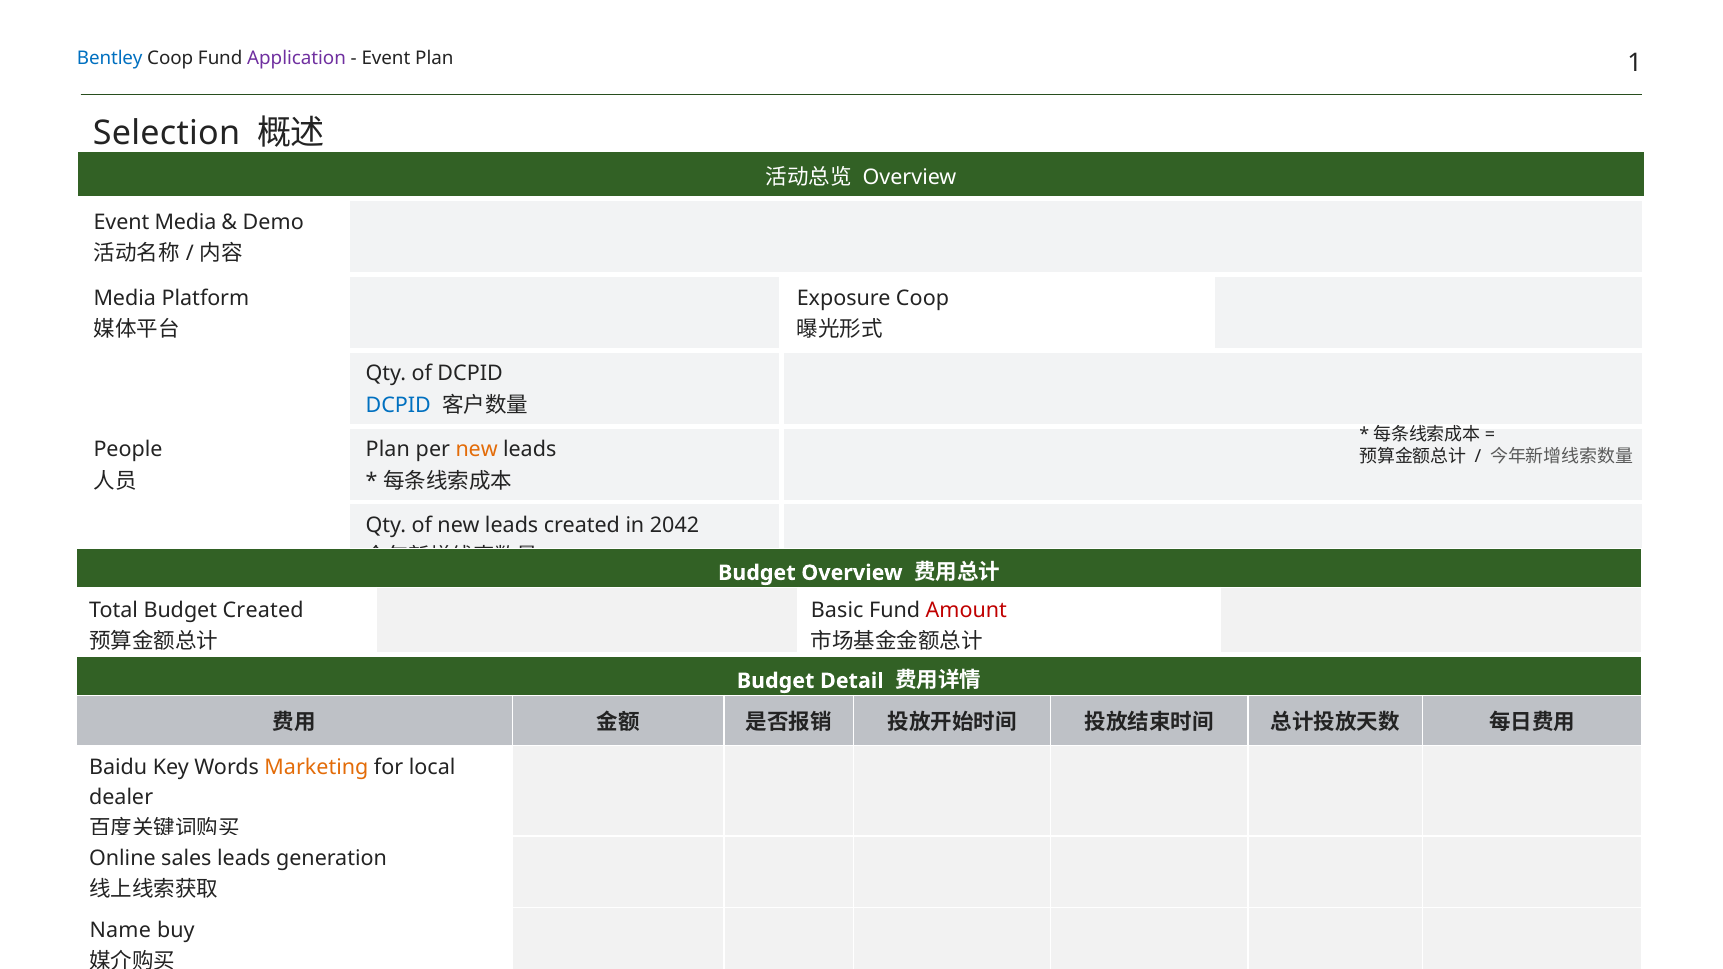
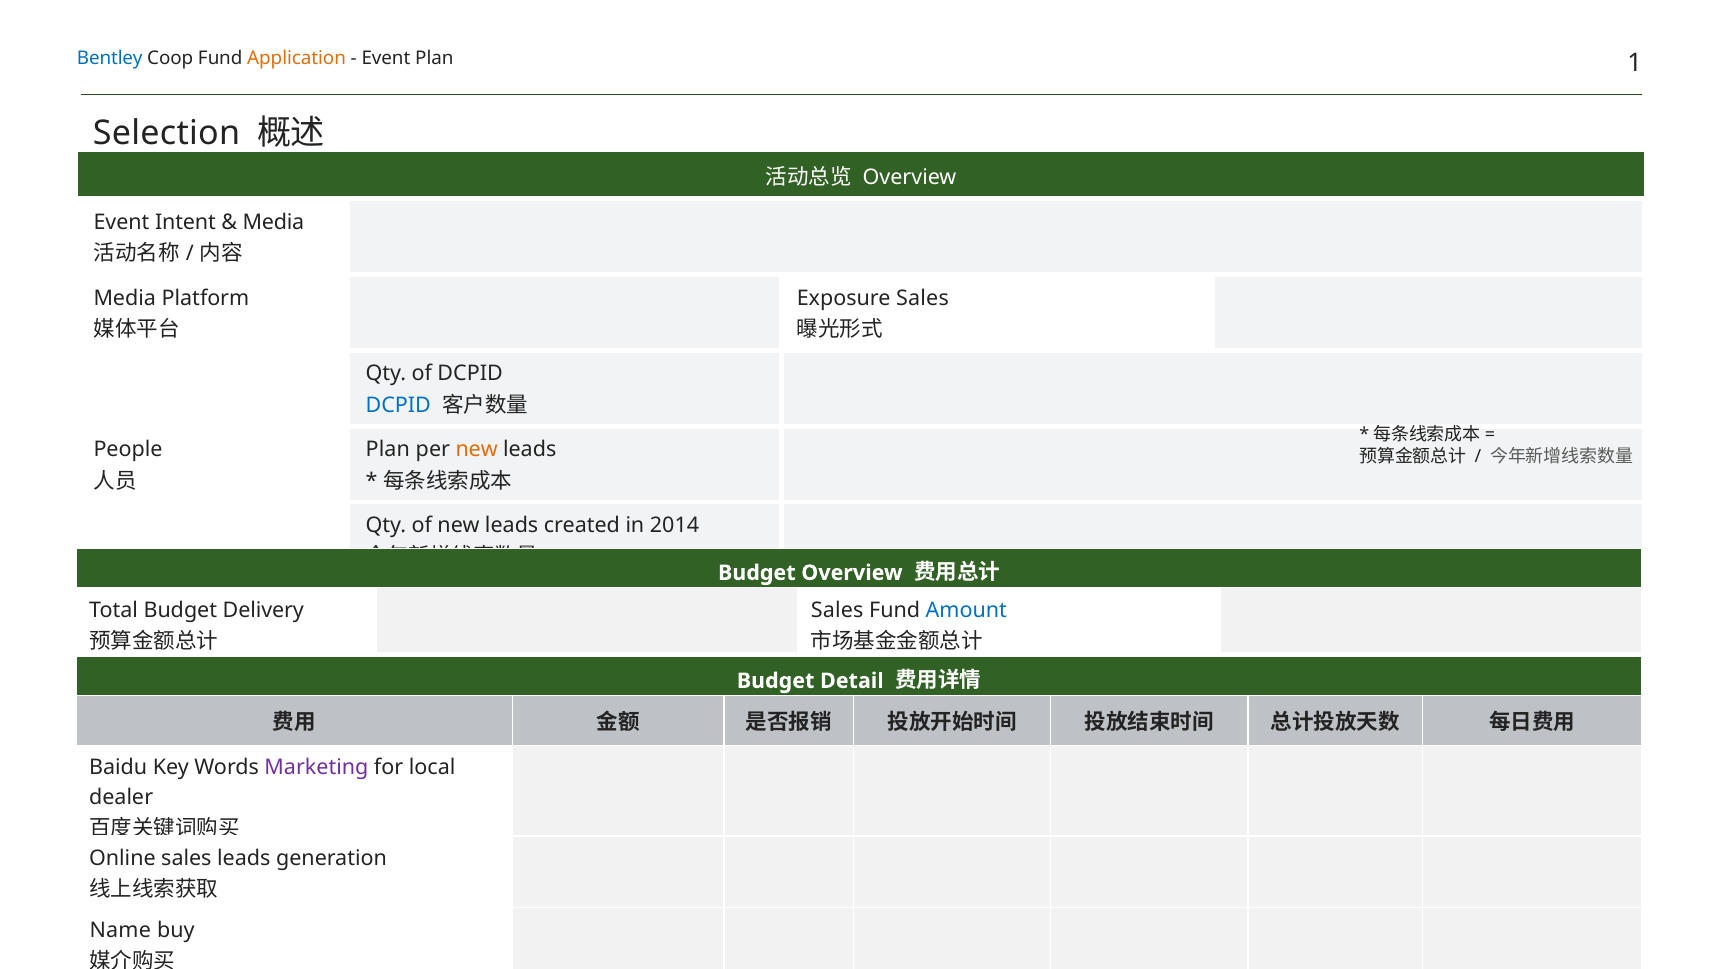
Application colour: purple -> orange
Event Media: Media -> Intent
Demo at (273, 222): Demo -> Media
Exposure Coop: Coop -> Sales
2042: 2042 -> 2014
Budget Created: Created -> Delivery
Basic at (837, 610): Basic -> Sales
Amount colour: red -> blue
Marketing colour: orange -> purple
